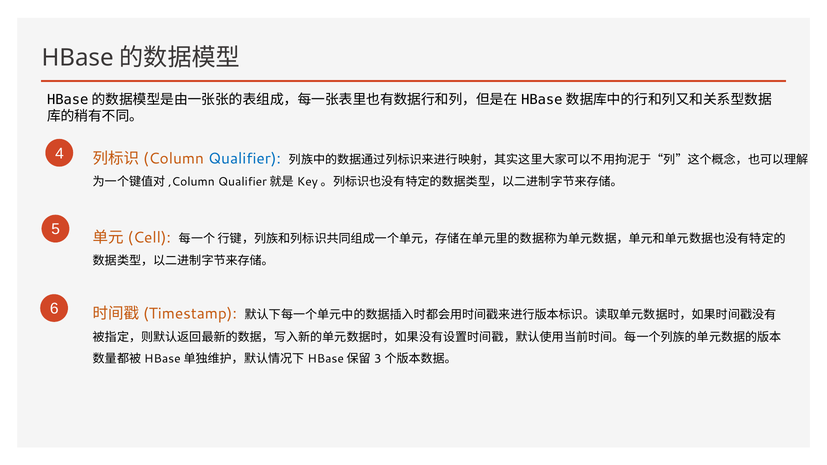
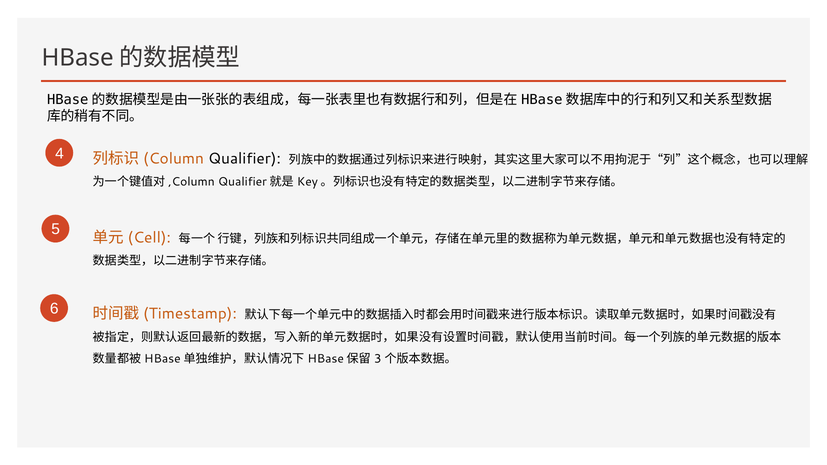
Qualifier colour: blue -> black
